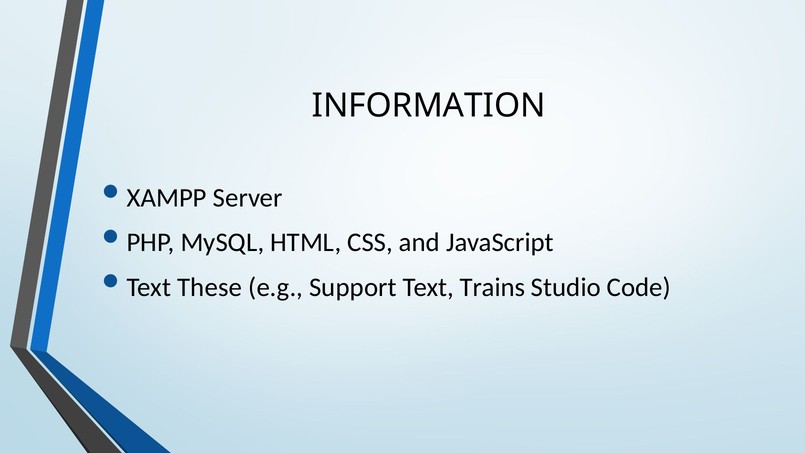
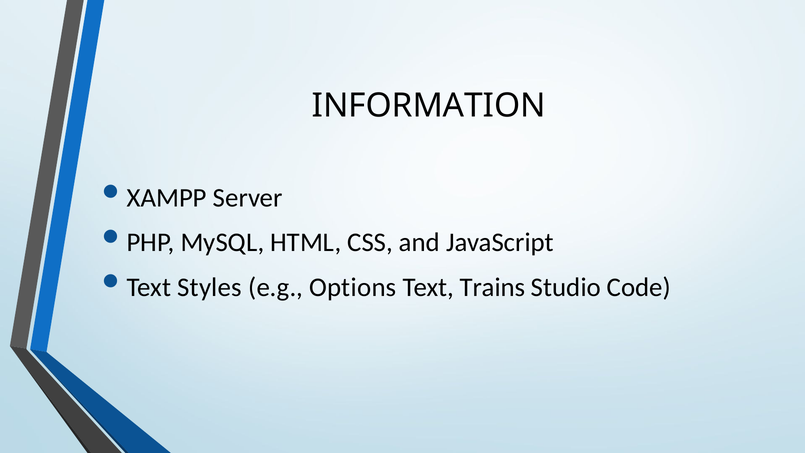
These: These -> Styles
Support: Support -> Options
